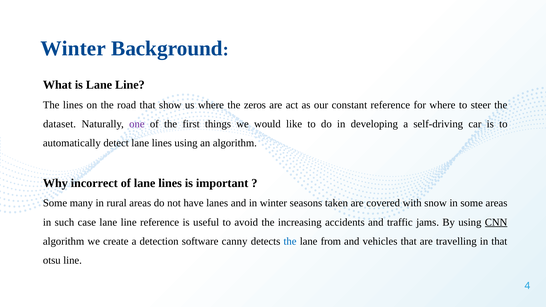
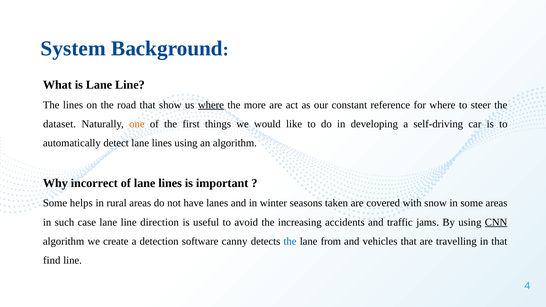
Winter at (73, 48): Winter -> System
where at (211, 105) underline: none -> present
zeros: zeros -> more
one colour: purple -> orange
many: many -> helps
line reference: reference -> direction
otsu: otsu -> find
